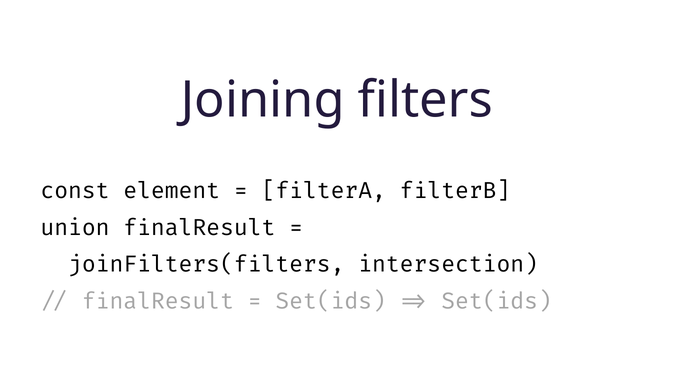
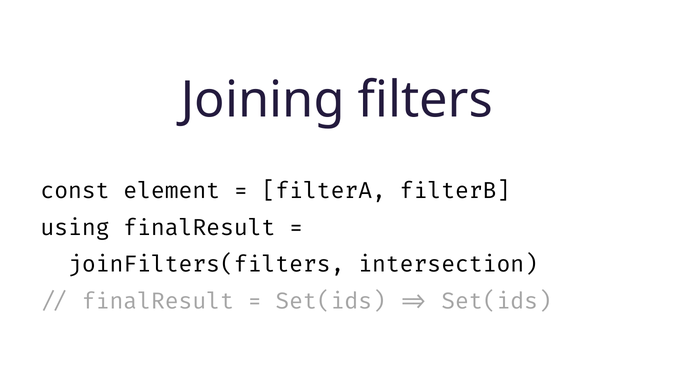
union: union -> using
